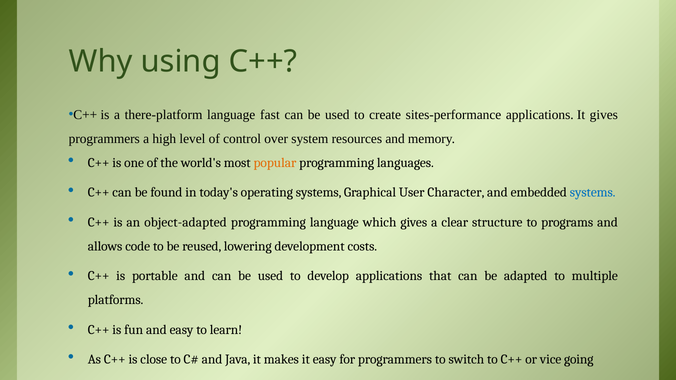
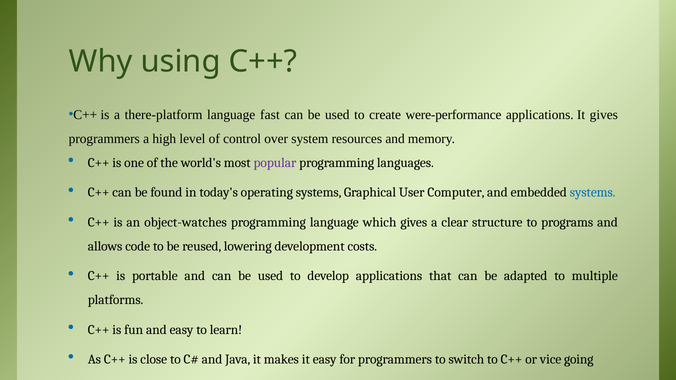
sites-performance: sites-performance -> were-performance
popular colour: orange -> purple
Character: Character -> Computer
object-adapted: object-adapted -> object-watches
